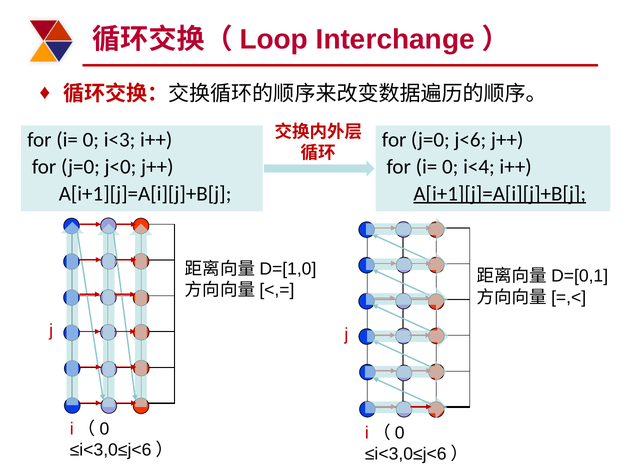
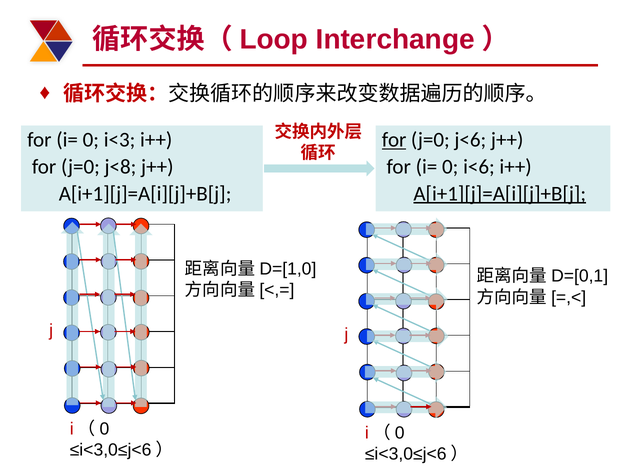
for at (394, 140) underline: none -> present
j<0: j<0 -> j<8
i<4: i<4 -> i<6
